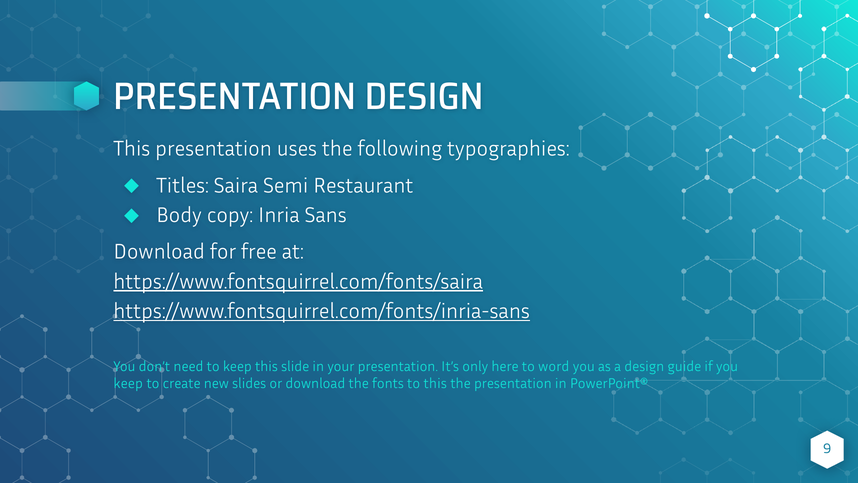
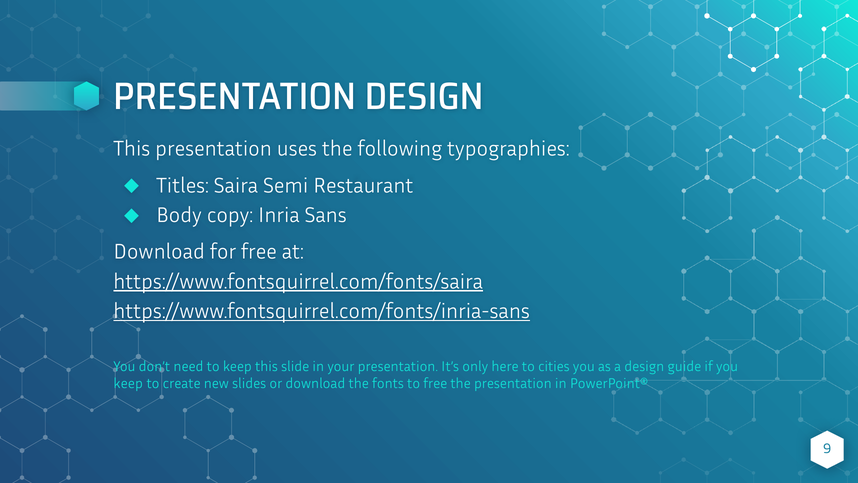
word: word -> cities
to this: this -> free
